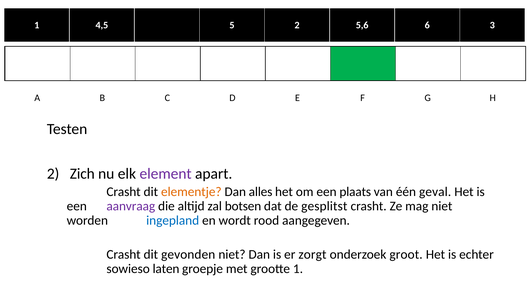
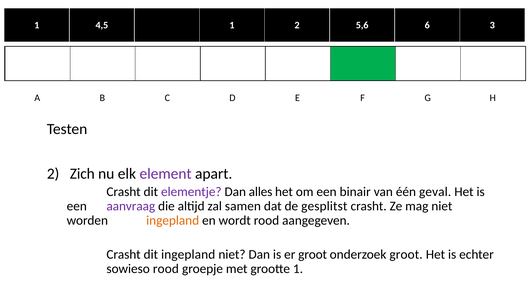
4,5 5: 5 -> 1
elementje colour: orange -> purple
plaats: plaats -> binair
botsen: botsen -> samen
ingepland at (173, 221) colour: blue -> orange
dit gevonden: gevonden -> ingepland
er zorgt: zorgt -> groot
sowieso laten: laten -> rood
